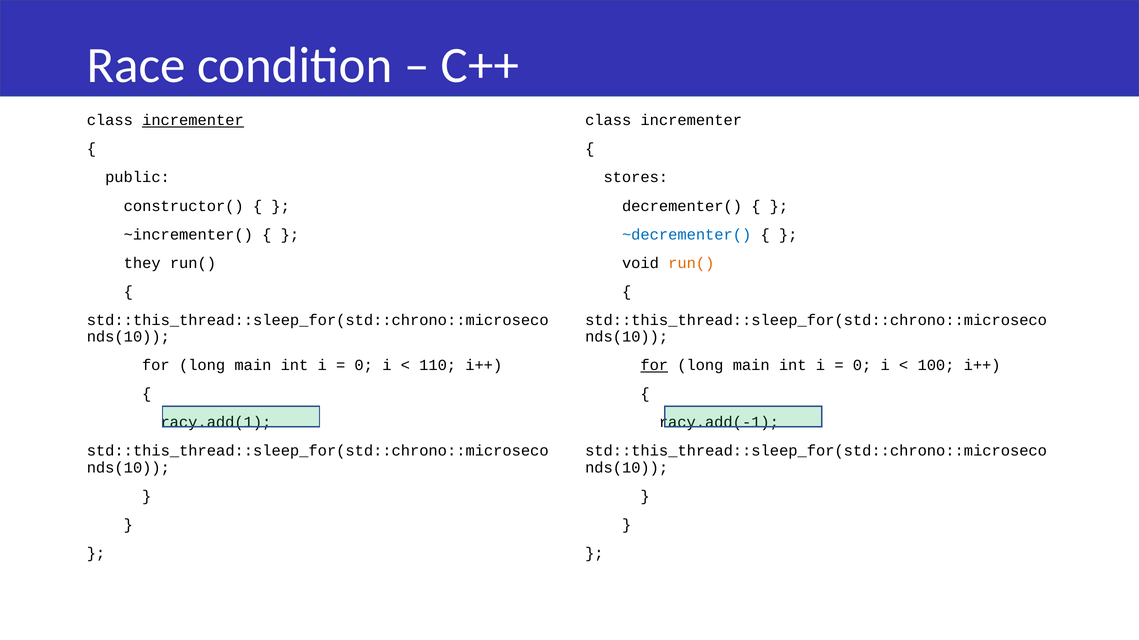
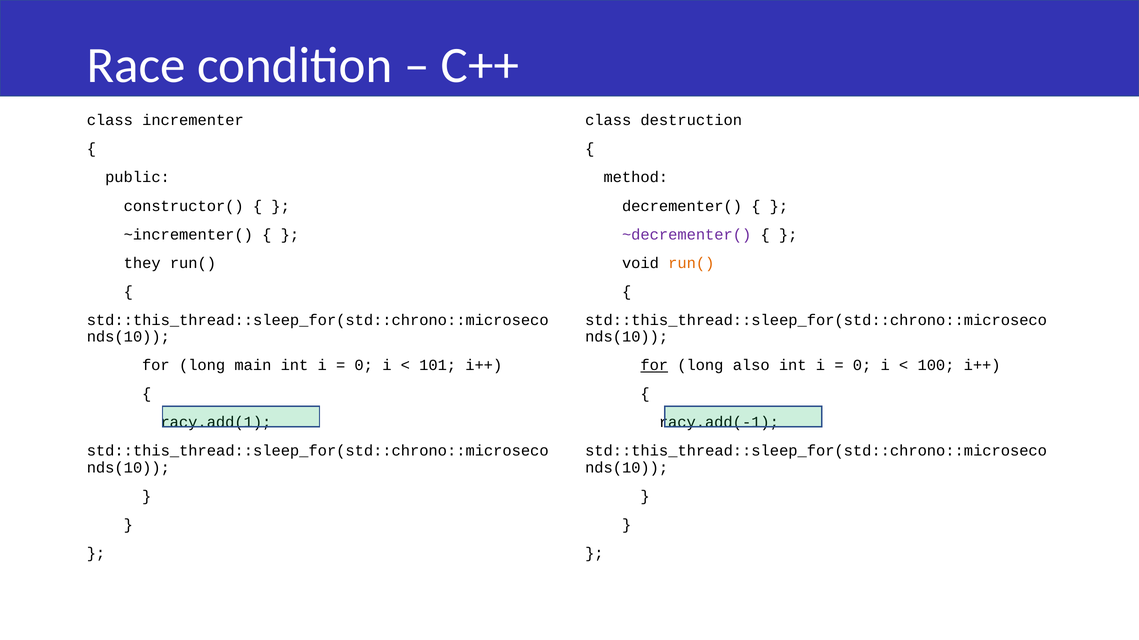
incrementer at (193, 120) underline: present -> none
incrementer at (691, 120): incrementer -> destruction
stores: stores -> method
~decrementer( colour: blue -> purple
110: 110 -> 101
main at (751, 366): main -> also
